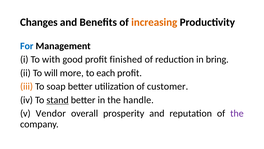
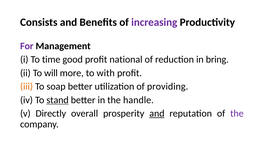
Changes: Changes -> Consists
increasing colour: orange -> purple
For colour: blue -> purple
with: with -> time
finished: finished -> national
each: each -> with
customer: customer -> providing
Vendor: Vendor -> Directly
and at (157, 113) underline: none -> present
